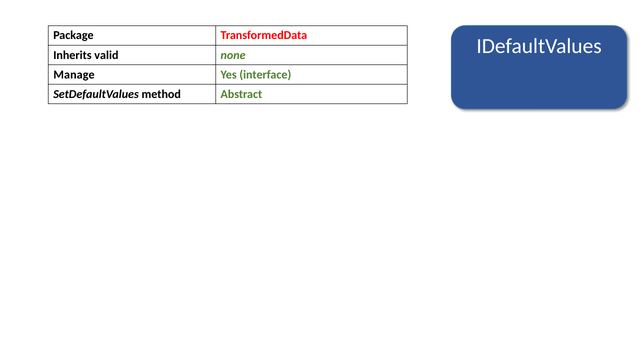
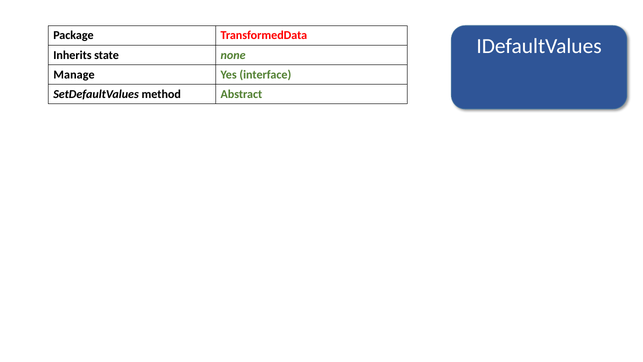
valid: valid -> state
